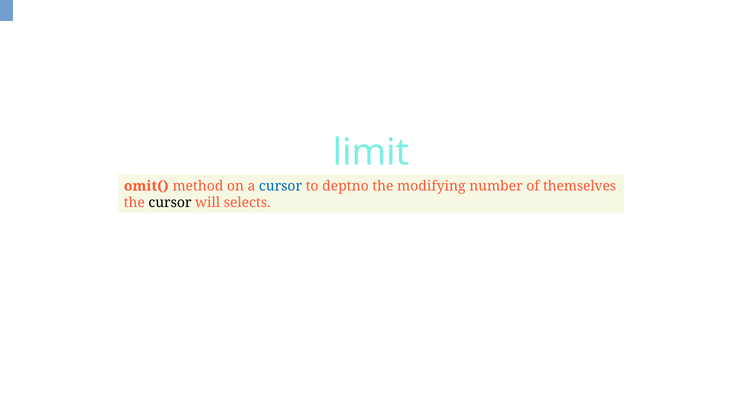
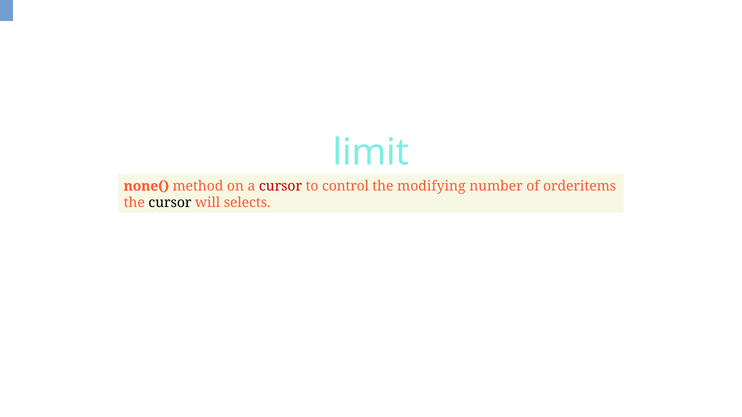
omit(: omit( -> none(
cursor at (281, 186) colour: blue -> red
deptno: deptno -> control
themselves: themselves -> orderitems
